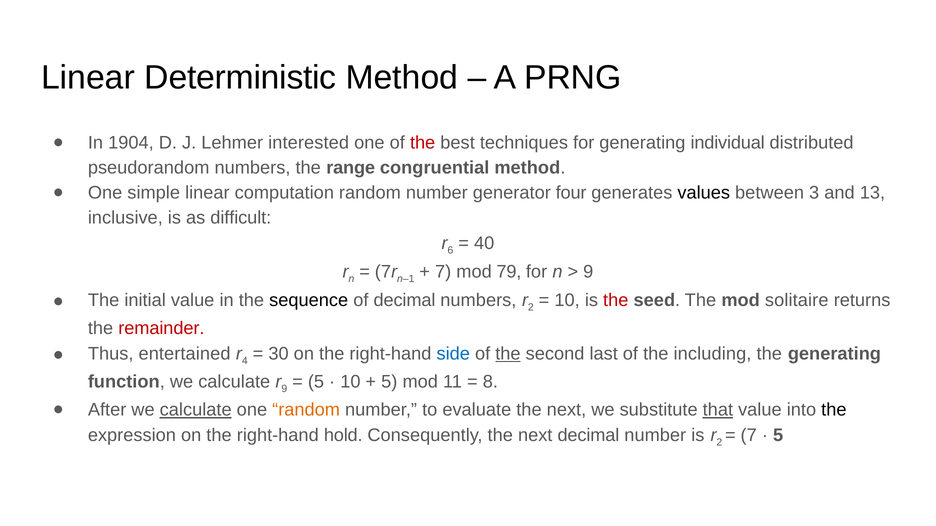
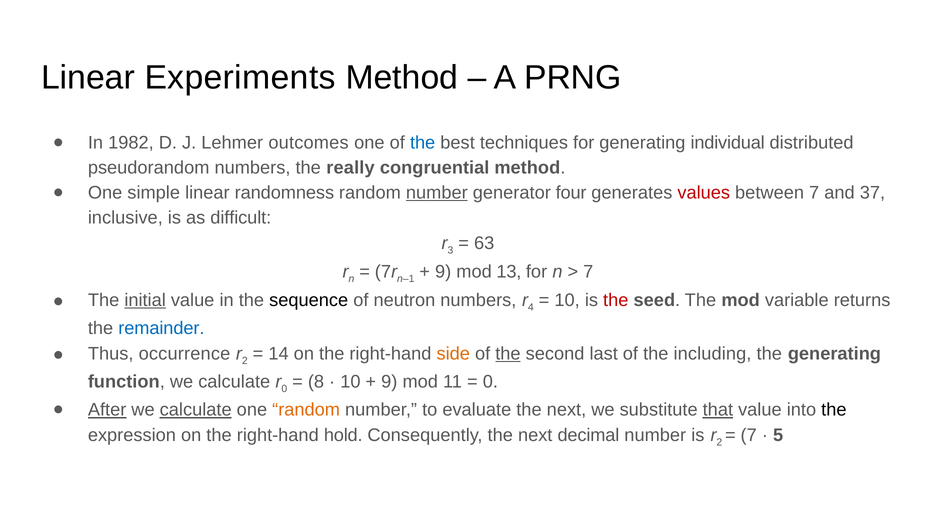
Deterministic: Deterministic -> Experiments
1904: 1904 -> 1982
interested: interested -> outcomes
the at (423, 143) colour: red -> blue
range: range -> really
computation: computation -> randomness
number at (437, 193) underline: none -> present
values colour: black -> red
between 3: 3 -> 7
13: 13 -> 37
6: 6 -> 3
40: 40 -> 63
7 at (443, 272): 7 -> 9
79: 79 -> 13
9 at (588, 272): 9 -> 7
initial underline: none -> present
of decimal: decimal -> neutron
2 at (531, 307): 2 -> 4
solitaire: solitaire -> variable
remainder colour: red -> blue
entertained: entertained -> occurrence
4 at (245, 361): 4 -> 2
30: 30 -> 14
side colour: blue -> orange
9 at (284, 389): 9 -> 0
5 at (316, 382): 5 -> 8
5 at (389, 382): 5 -> 9
8 at (490, 382): 8 -> 0
After underline: none -> present
